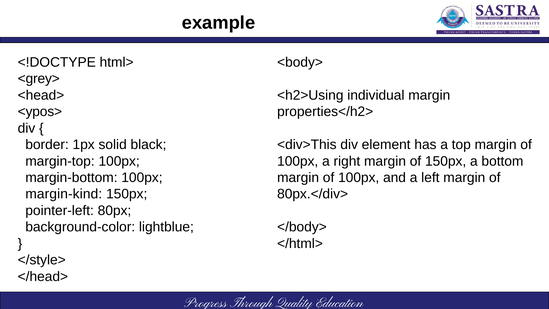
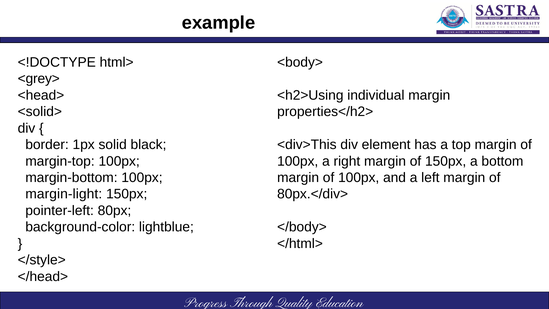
<ypos>: <ypos> -> <solid>
margin-kind: margin-kind -> margin-light
